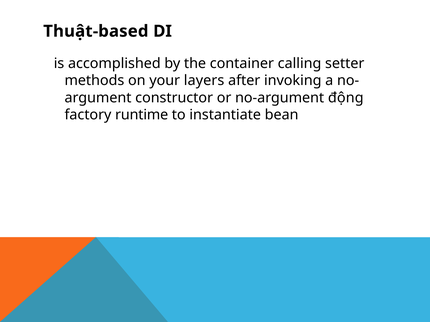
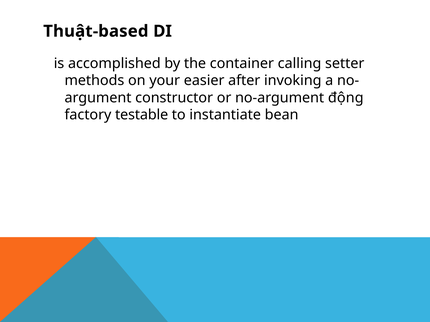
layers: layers -> easier
runtime: runtime -> testable
